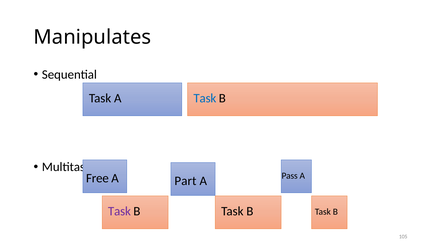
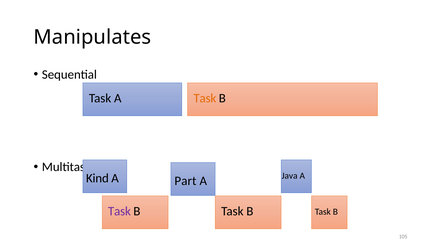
Task at (205, 98) colour: blue -> orange
Pass: Pass -> Java
Free: Free -> Kind
